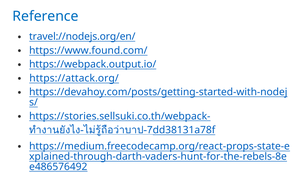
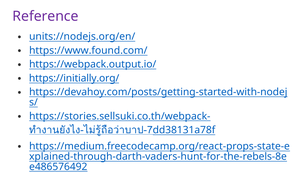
Reference colour: blue -> purple
travel://nodejs.org/en/: travel://nodejs.org/en/ -> units://nodejs.org/en/
https://attack.org/: https://attack.org/ -> https://initially.org/
